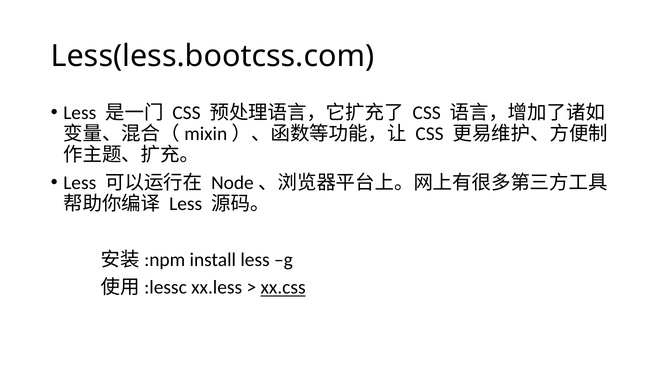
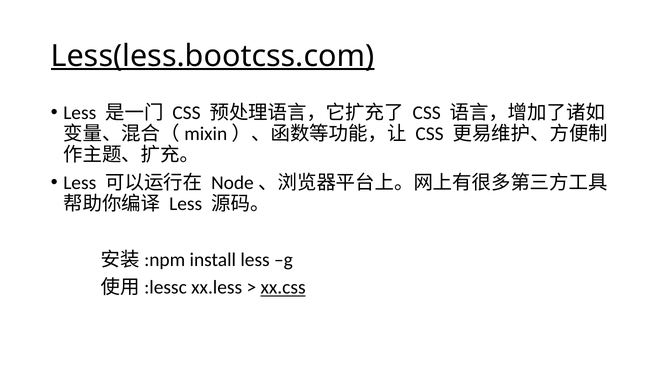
Less(less.bootcss.com underline: none -> present
